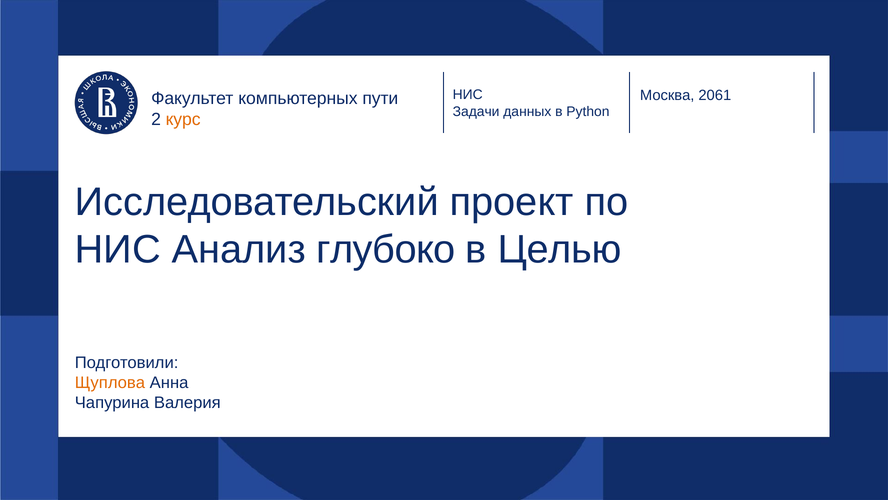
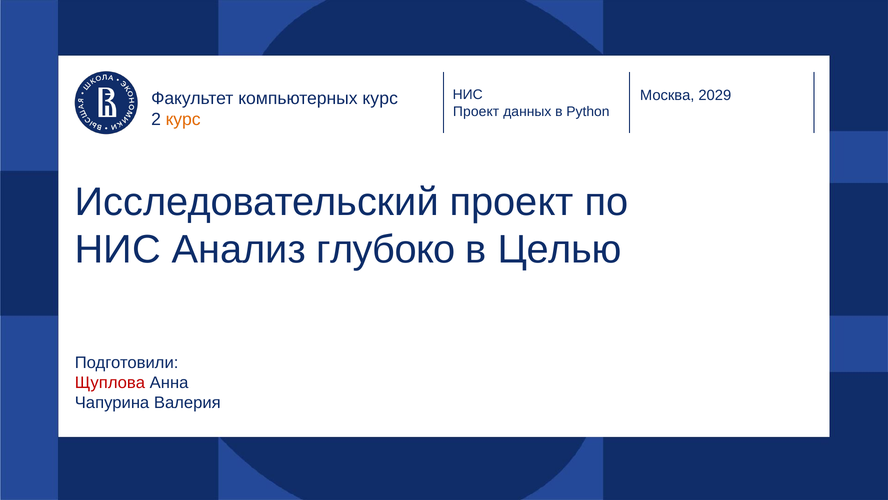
2061: 2061 -> 2029
компьютерных пути: пути -> курс
Задачи at (476, 111): Задачи -> Проект
Щуплова colour: orange -> red
